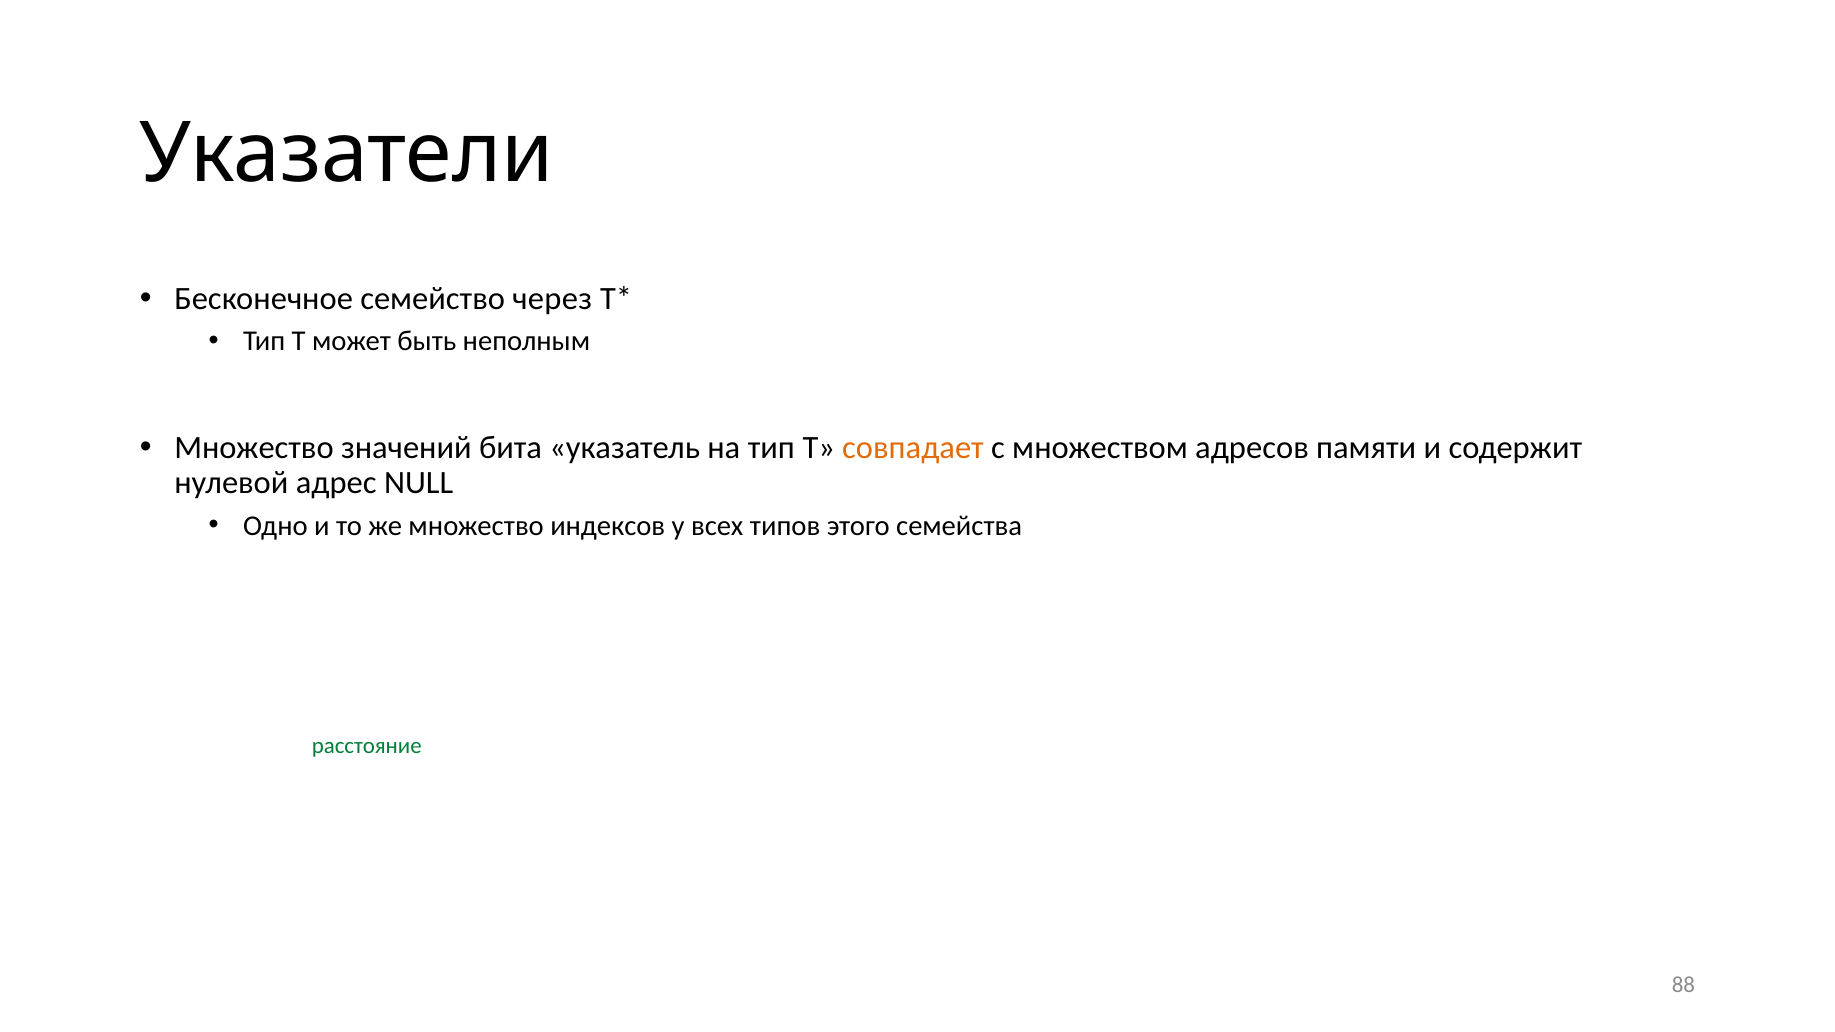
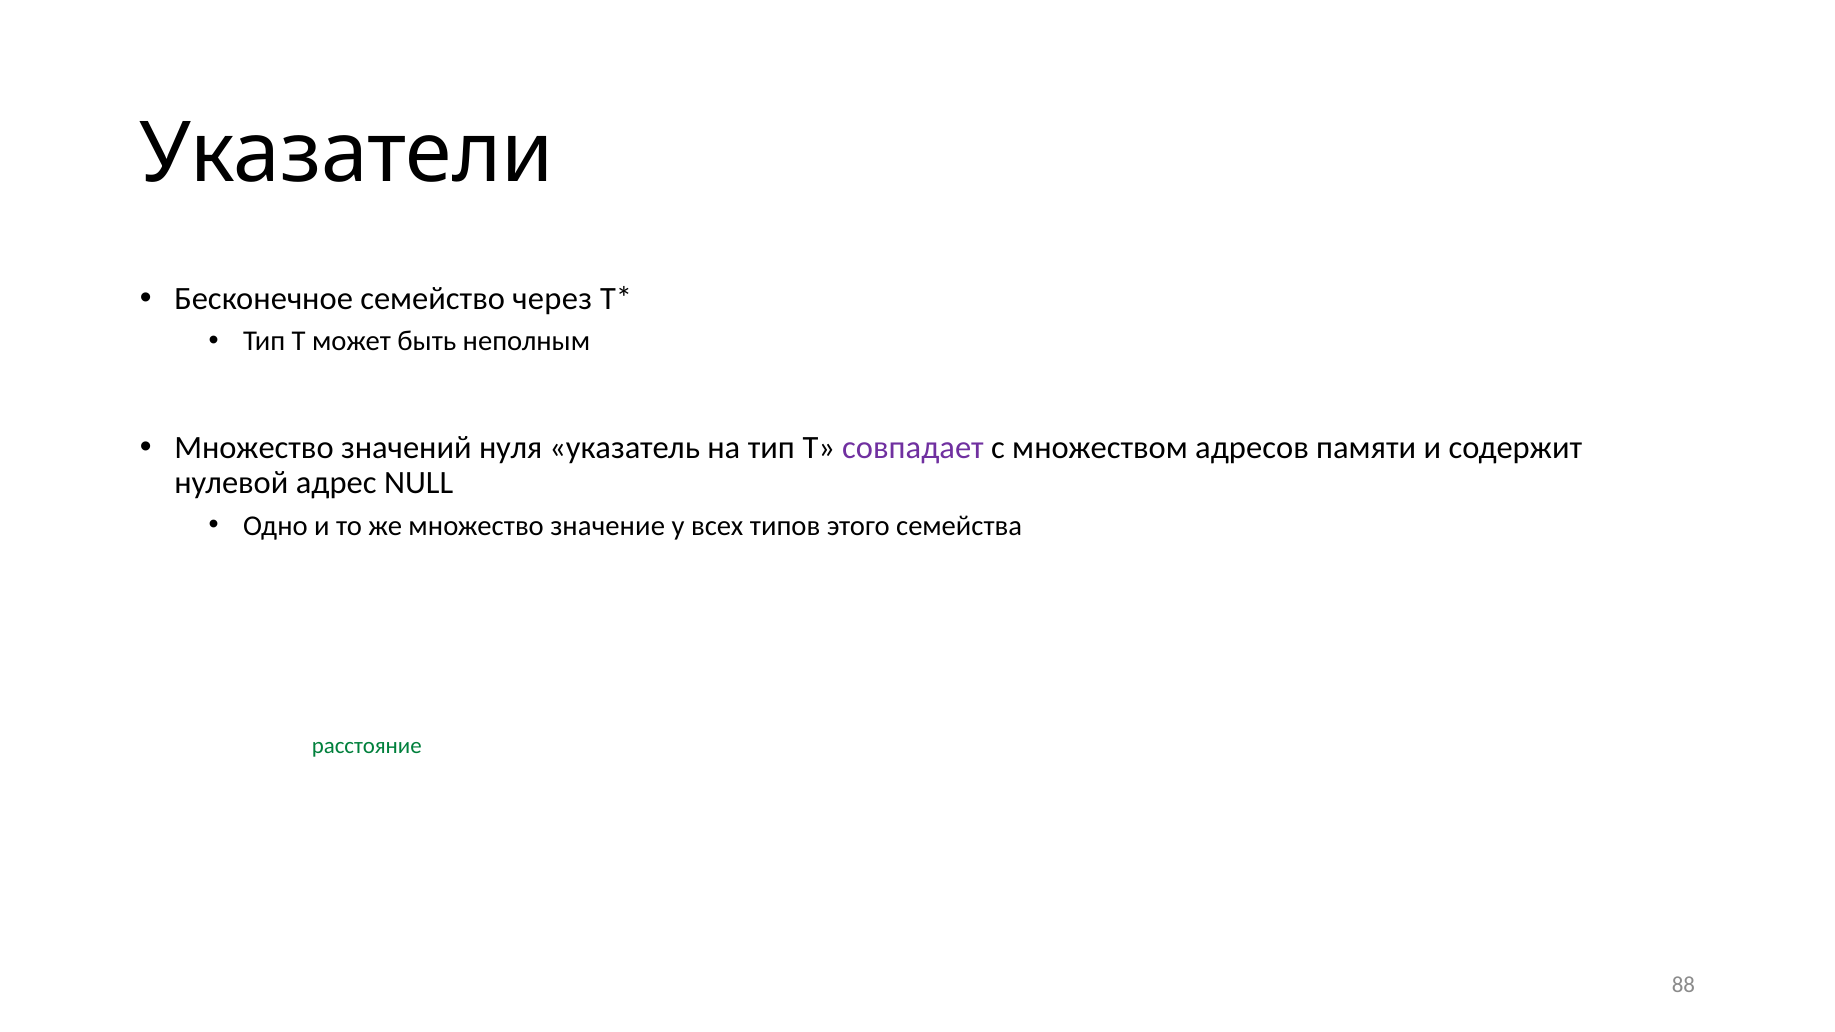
бита: бита -> нуля
совпадает colour: orange -> purple
индексов: индексов -> значение
